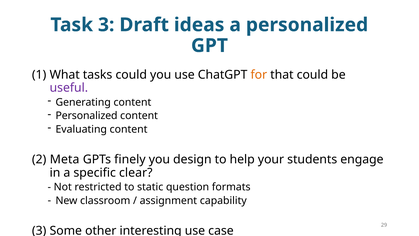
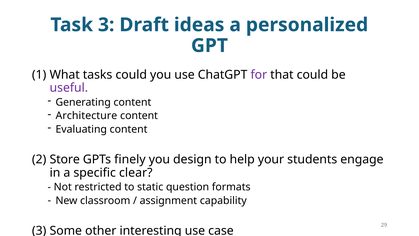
for colour: orange -> purple
Personalized at (87, 116): Personalized -> Architecture
Meta: Meta -> Store
